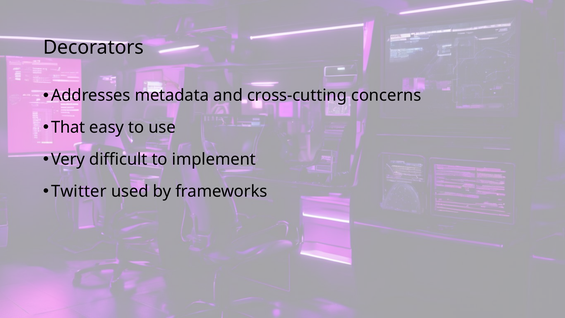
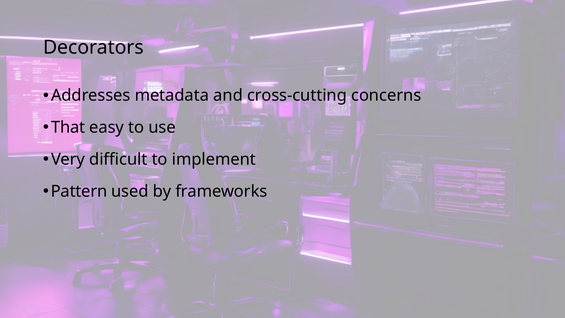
Twitter: Twitter -> Pattern
